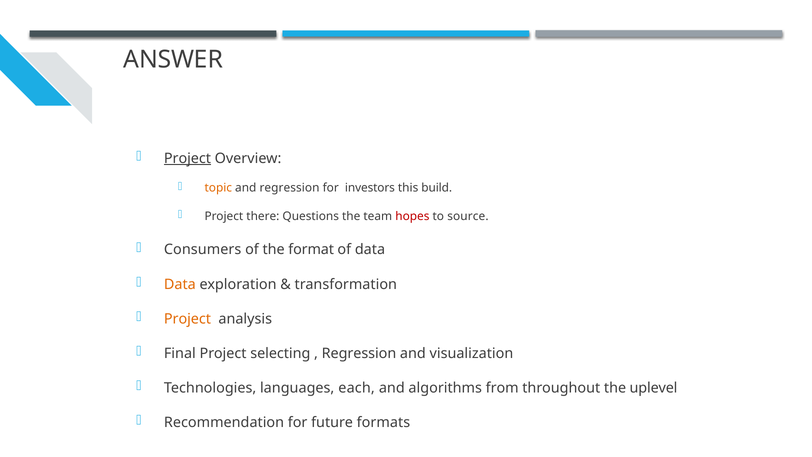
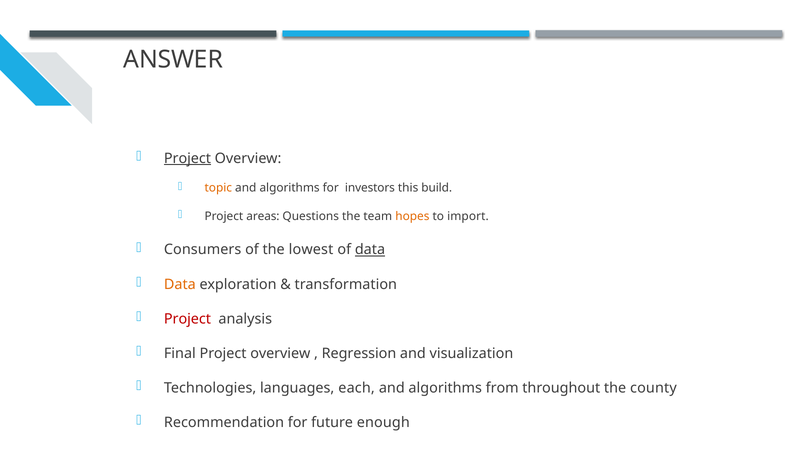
regression at (290, 188): regression -> algorithms
there: there -> areas
hopes colour: red -> orange
source: source -> import
format: format -> lowest
data at (370, 250) underline: none -> present
Project at (187, 319) colour: orange -> red
Final Project selecting: selecting -> overview
uplevel: uplevel -> county
formats: formats -> enough
